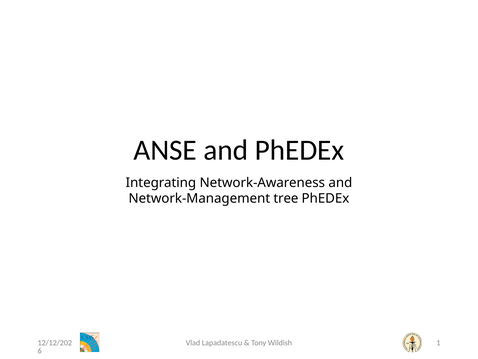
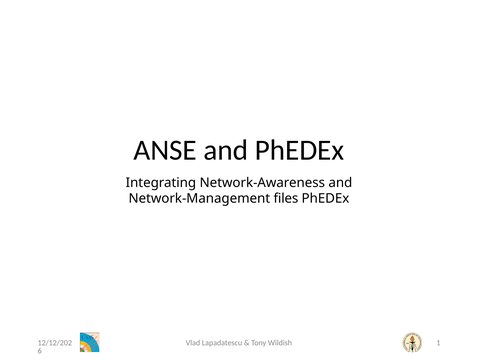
tree: tree -> files
